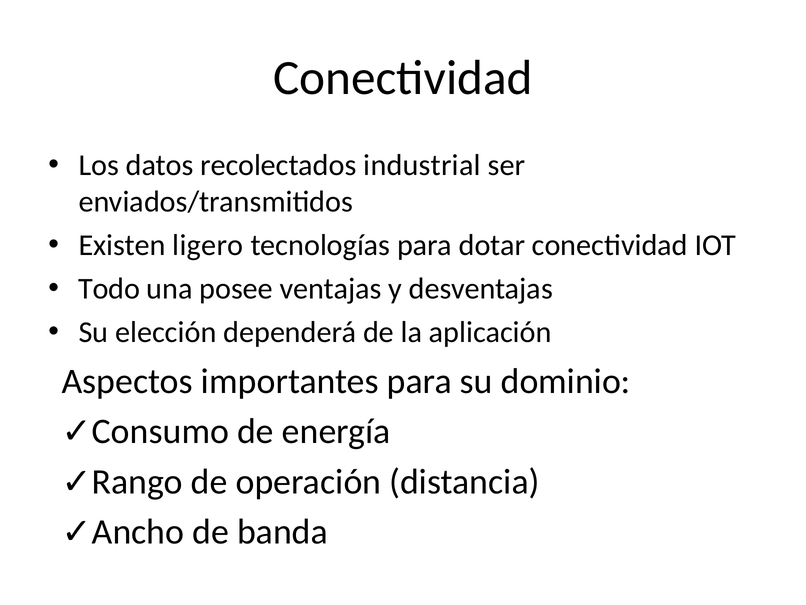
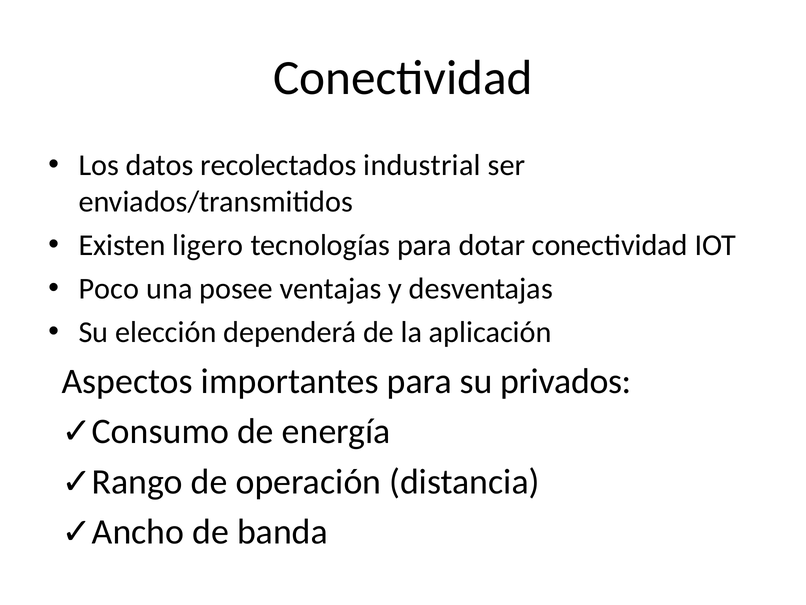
Todo: Todo -> Poco
dominio: dominio -> privados
